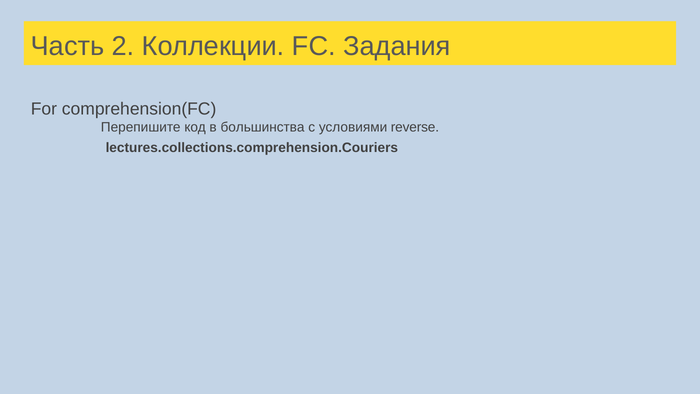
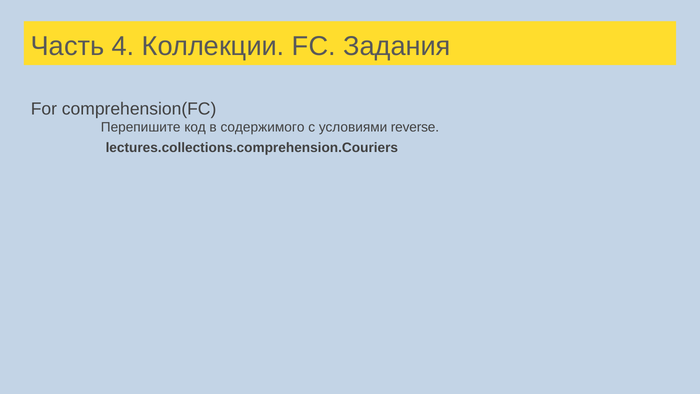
2: 2 -> 4
большинства: большинства -> содержимого
